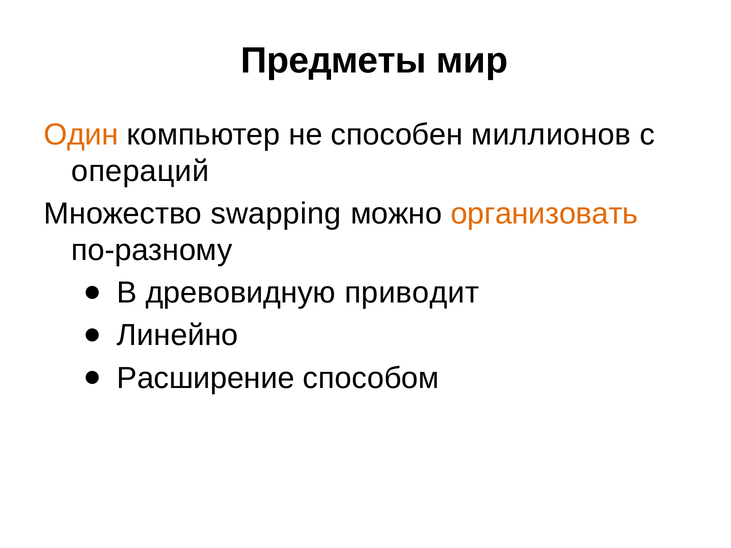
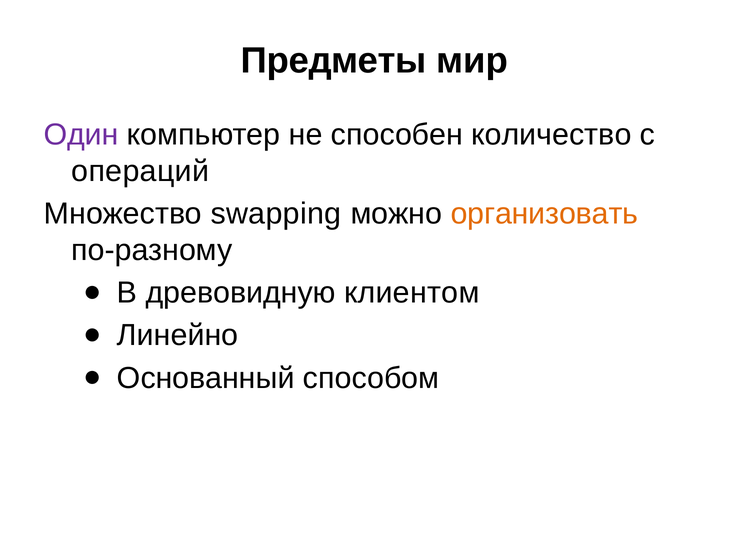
Один colour: orange -> purple
миллионов: миллионов -> количество
приводит: приводит -> клиентом
Расширение: Расширение -> Основанный
